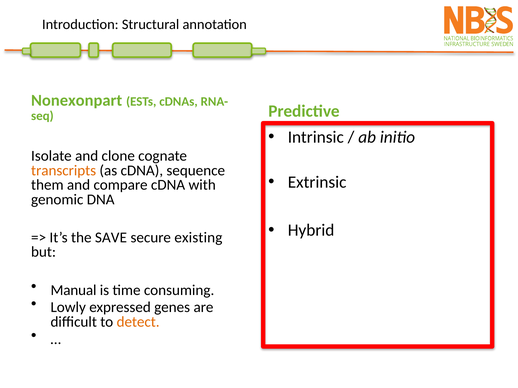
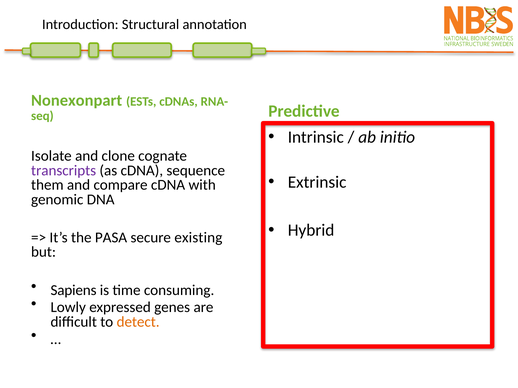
transcripts colour: orange -> purple
SAVE: SAVE -> PASA
Manual: Manual -> Sapiens
